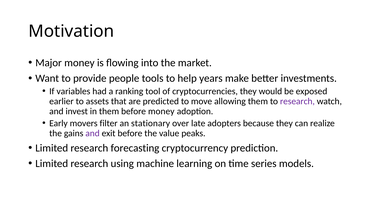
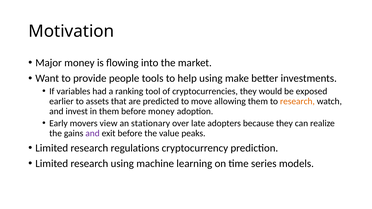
help years: years -> using
research at (297, 101) colour: purple -> orange
filter: filter -> view
forecasting: forecasting -> regulations
